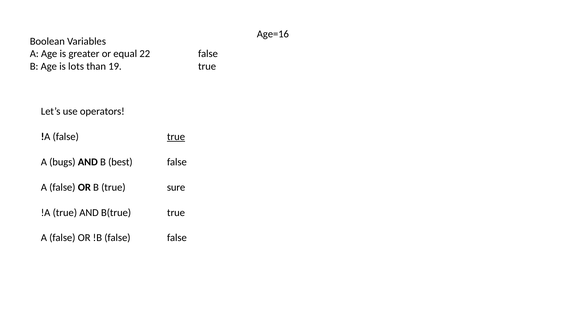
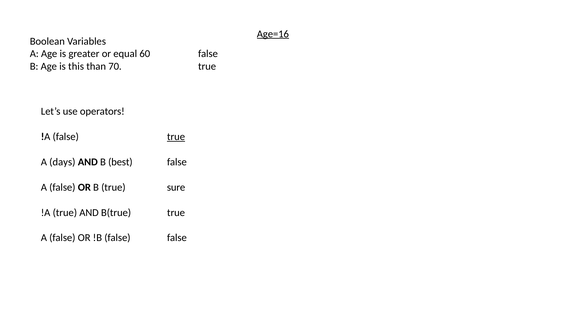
Age=16 underline: none -> present
22: 22 -> 60
lots: lots -> this
19: 19 -> 70
bugs: bugs -> days
